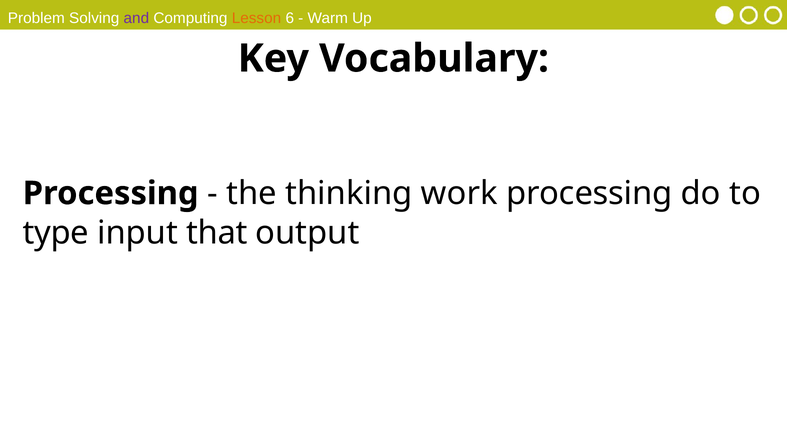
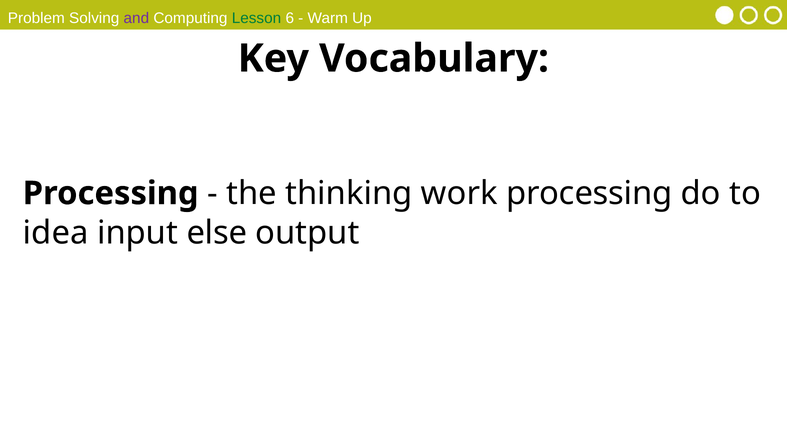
Lesson colour: orange -> green
type: type -> idea
that: that -> else
